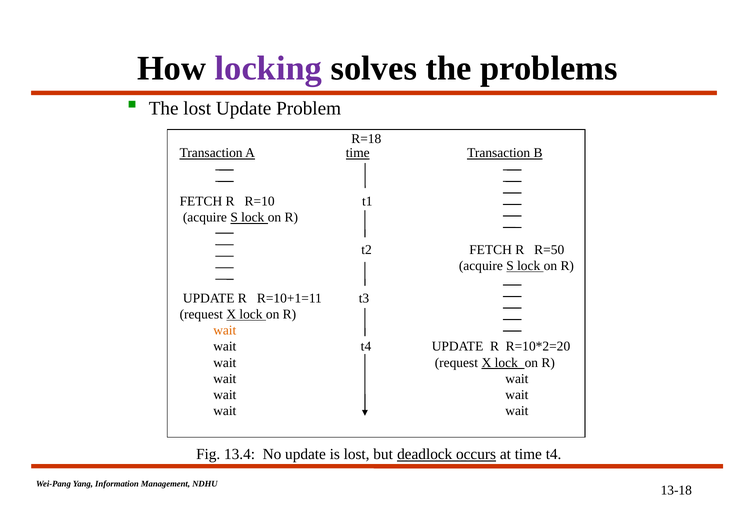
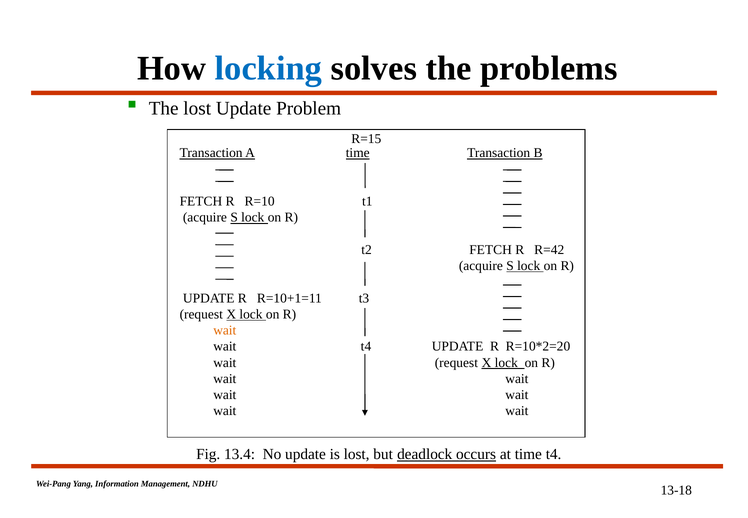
locking colour: purple -> blue
R=18: R=18 -> R=15
R=50: R=50 -> R=42
